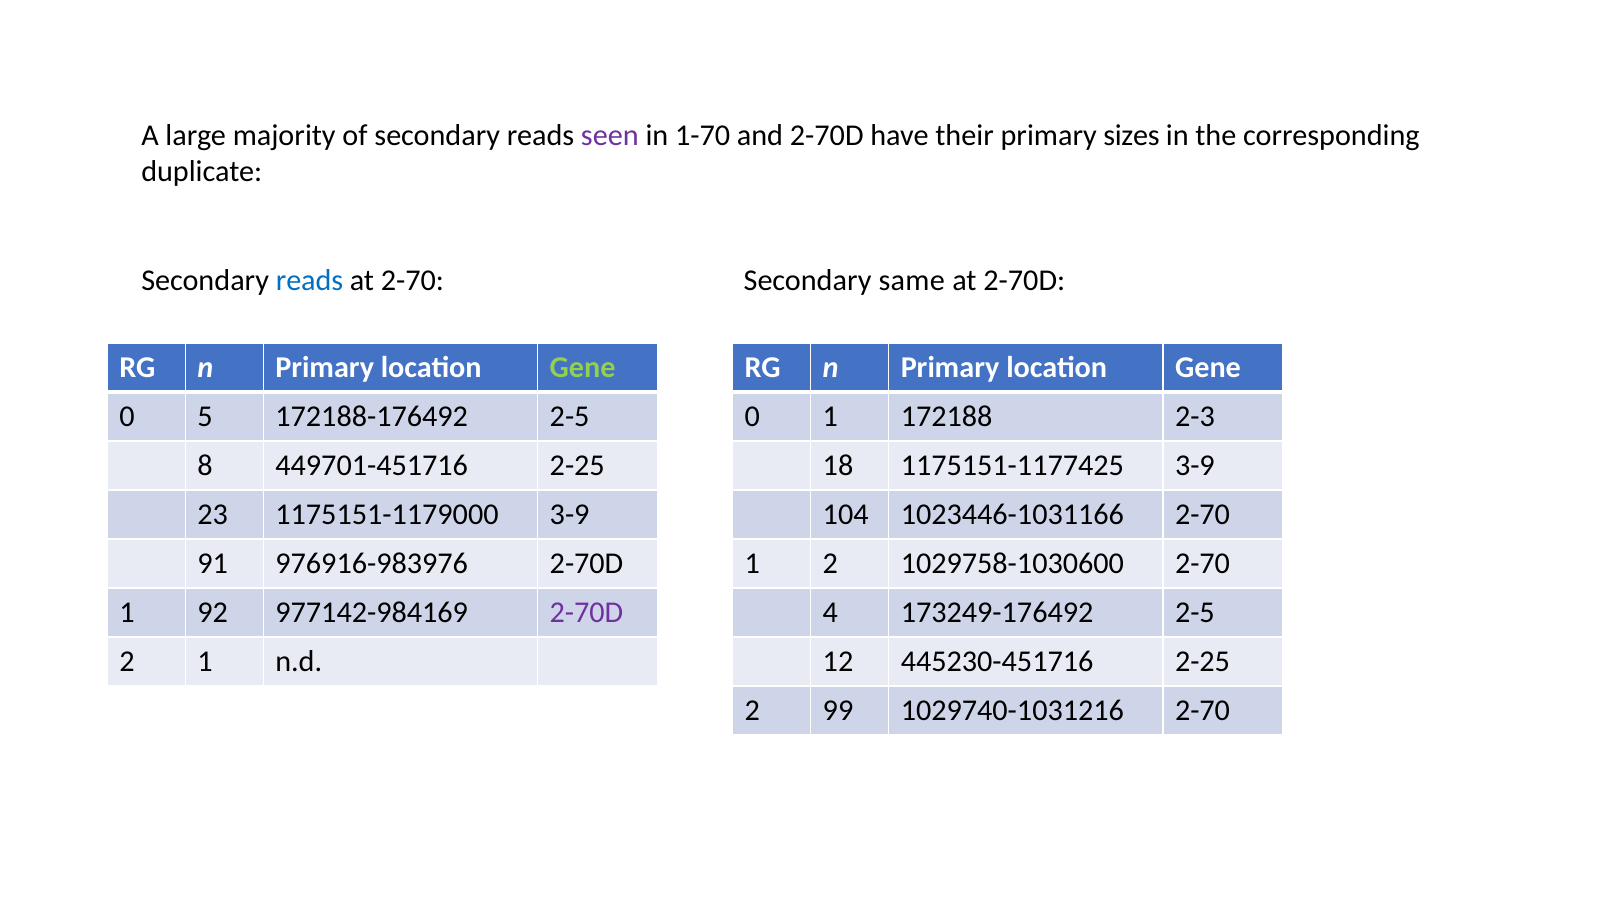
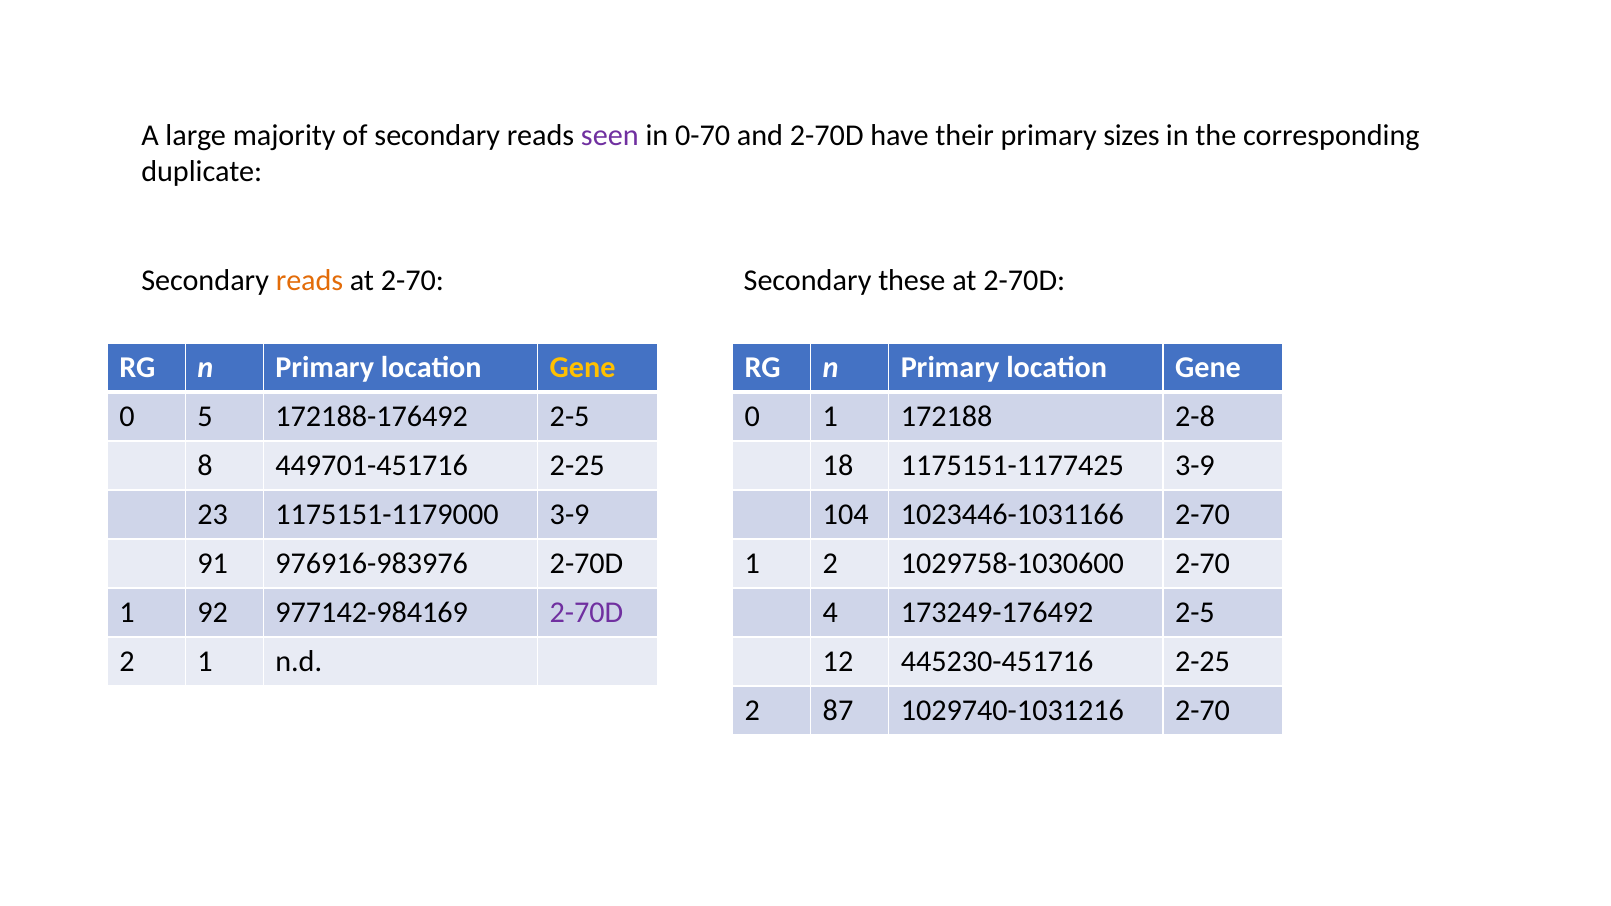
1-70: 1-70 -> 0-70
reads at (309, 281) colour: blue -> orange
same: same -> these
Gene at (583, 368) colour: light green -> yellow
2-3: 2-3 -> 2-8
99: 99 -> 87
